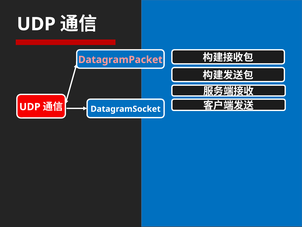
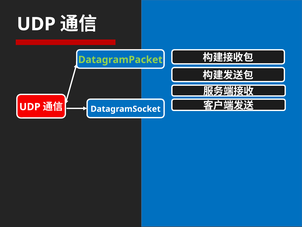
DatagramPacket colour: pink -> light green
